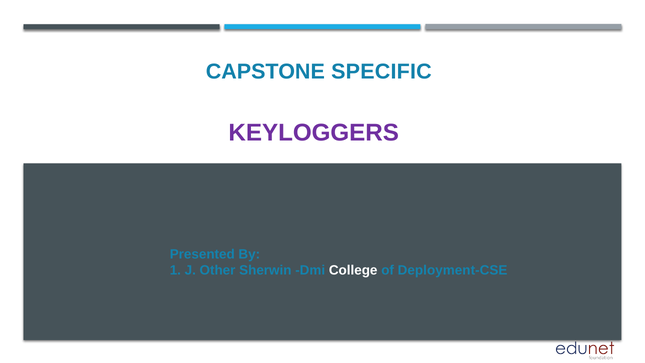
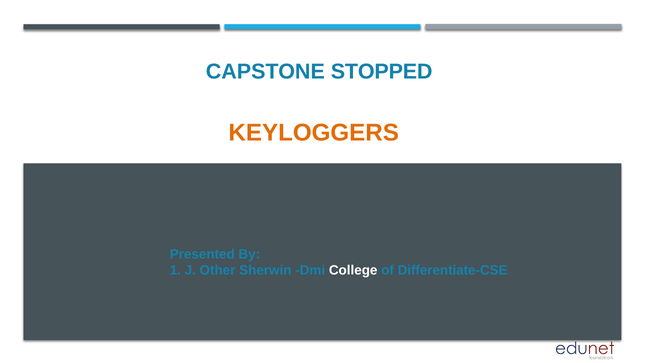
SPECIFIC: SPECIFIC -> STOPPED
KEYLOGGERS colour: purple -> orange
Deployment-CSE: Deployment-CSE -> Differentiate-CSE
